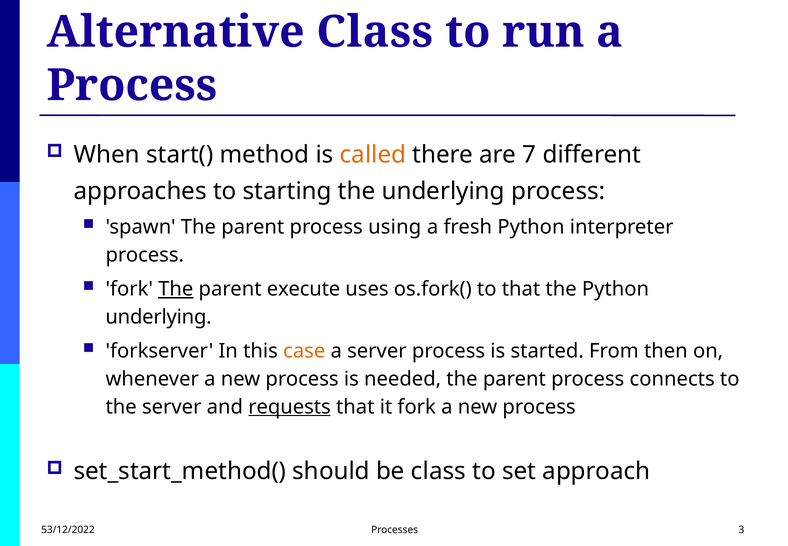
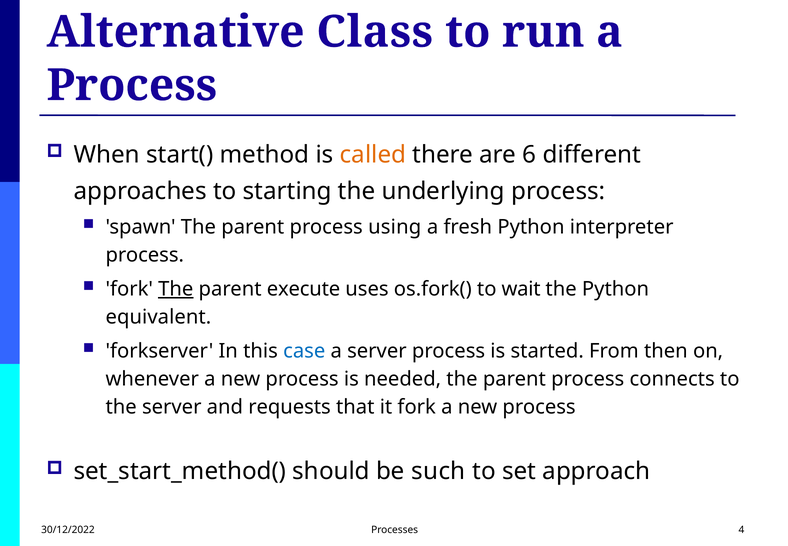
7: 7 -> 6
to that: that -> wait
underlying at (159, 317): underlying -> equivalent
case colour: orange -> blue
requests underline: present -> none
be class: class -> such
53/12/2022: 53/12/2022 -> 30/12/2022
3: 3 -> 4
